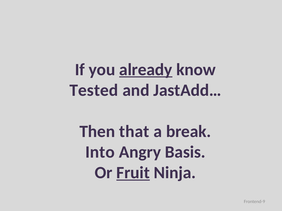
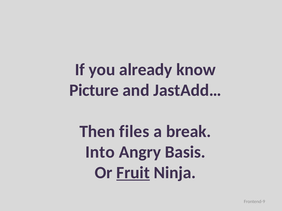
already underline: present -> none
Tested: Tested -> Picture
that: that -> files
